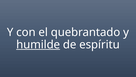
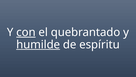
con underline: none -> present
